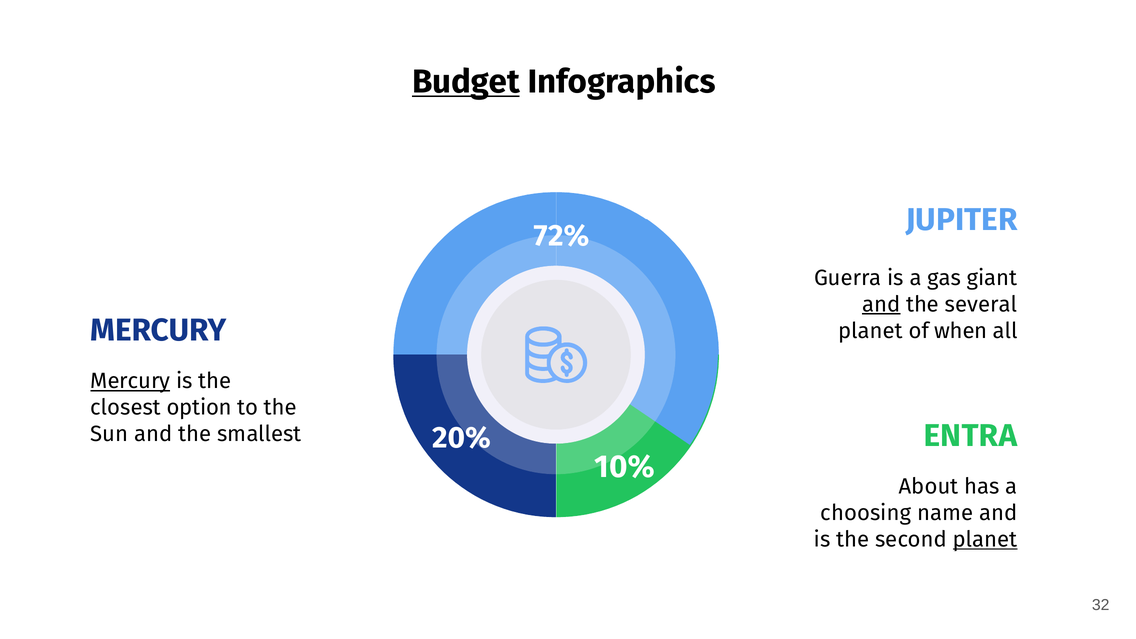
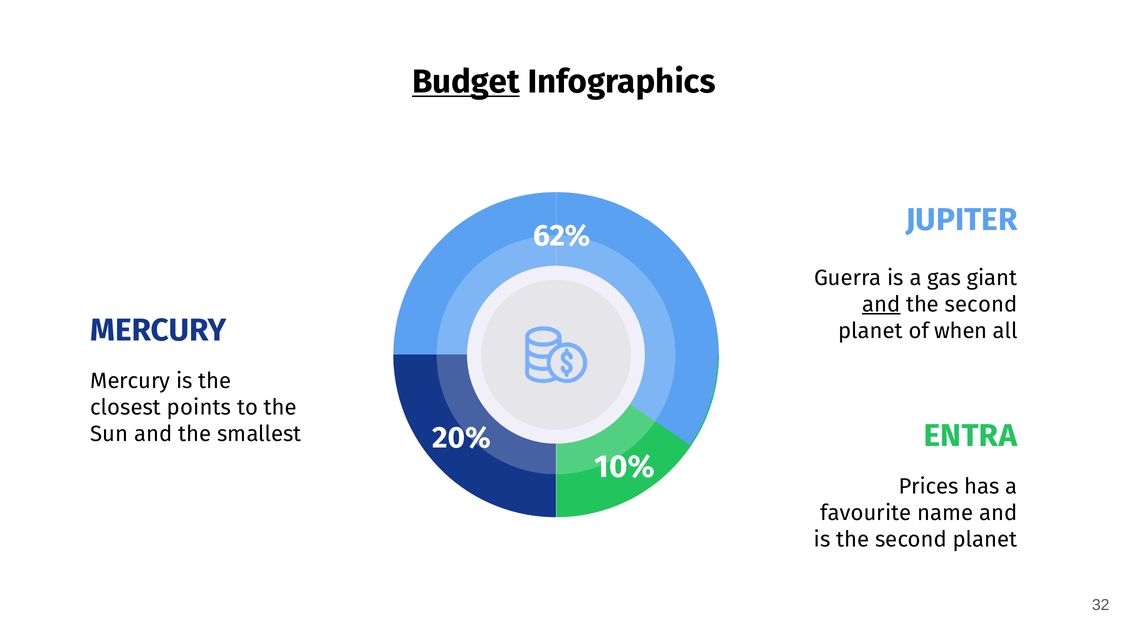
72%: 72% -> 62%
several at (981, 304): several -> second
Mercury at (130, 381) underline: present -> none
option: option -> points
About: About -> Prices
choosing: choosing -> favourite
planet at (985, 540) underline: present -> none
